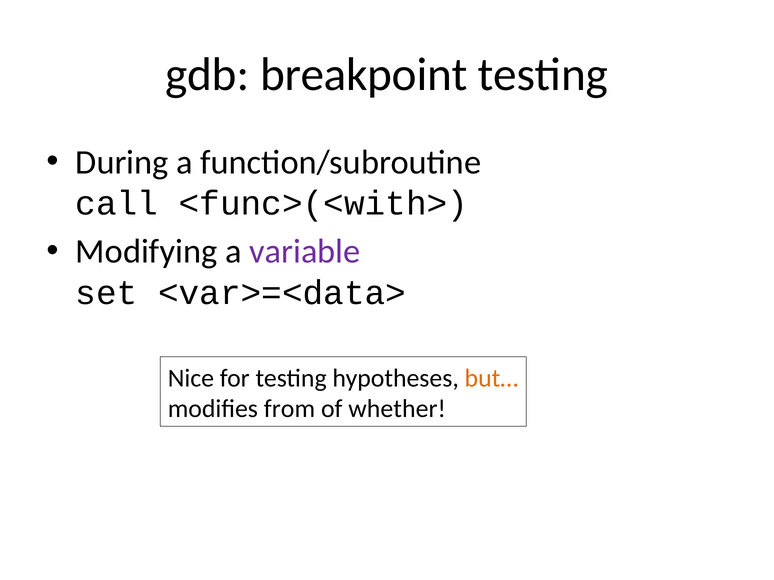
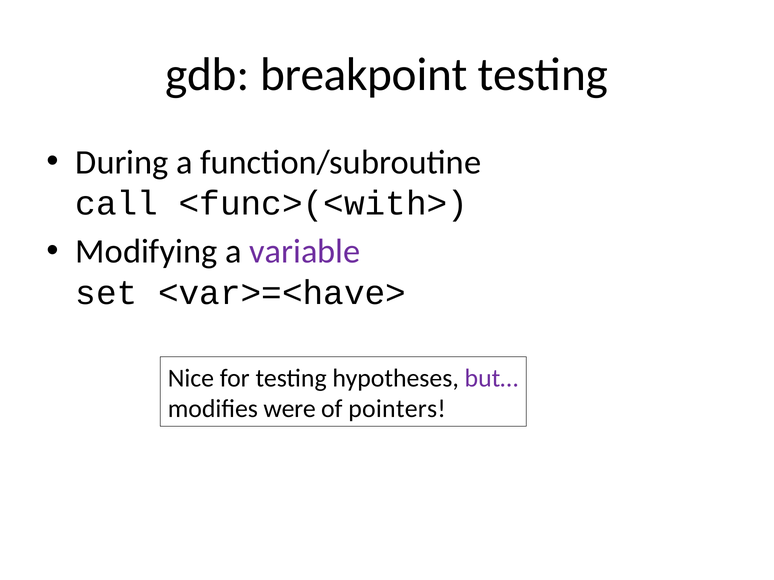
<var>=<data>: <var>=<data> -> <var>=<have>
but… colour: orange -> purple
from: from -> were
whether: whether -> pointers
